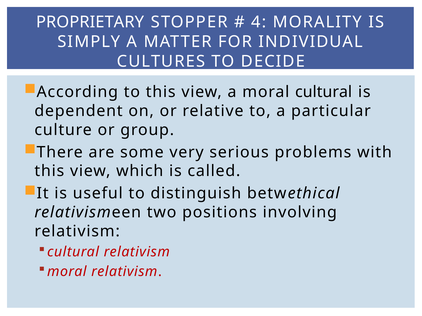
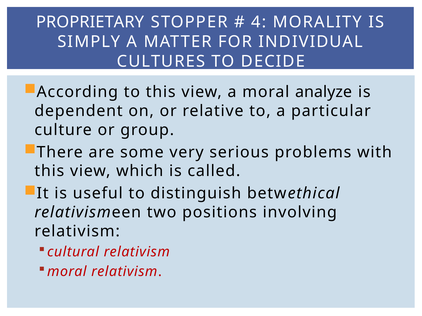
moral cultural: cultural -> analyze
